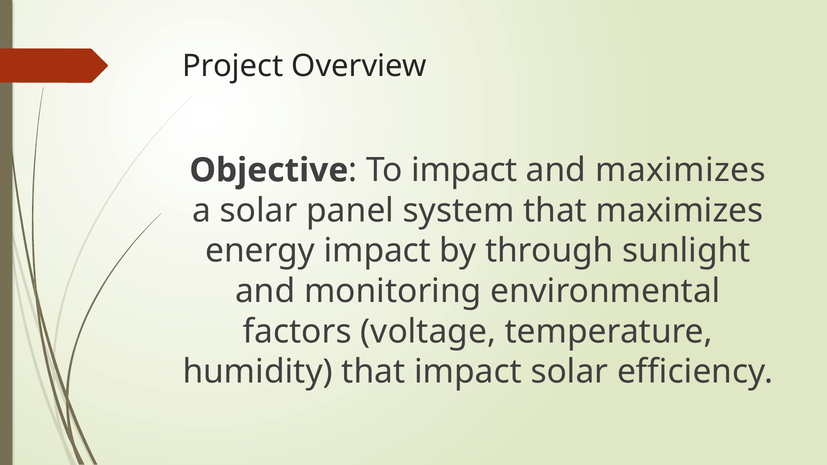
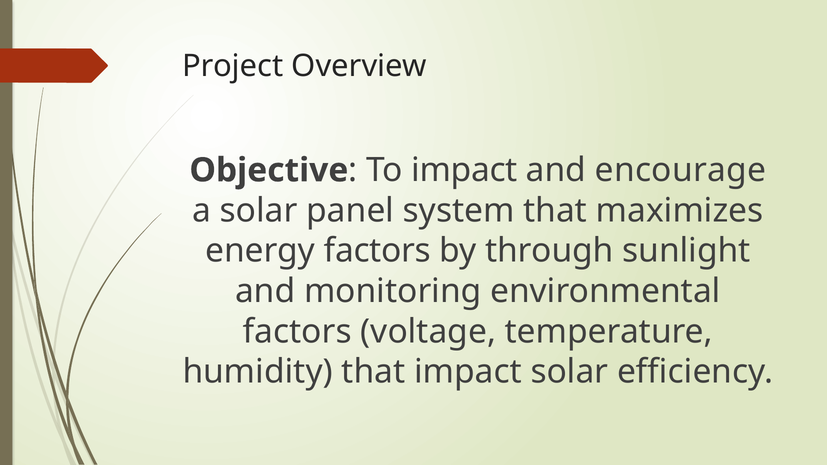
and maximizes: maximizes -> encourage
energy impact: impact -> factors
